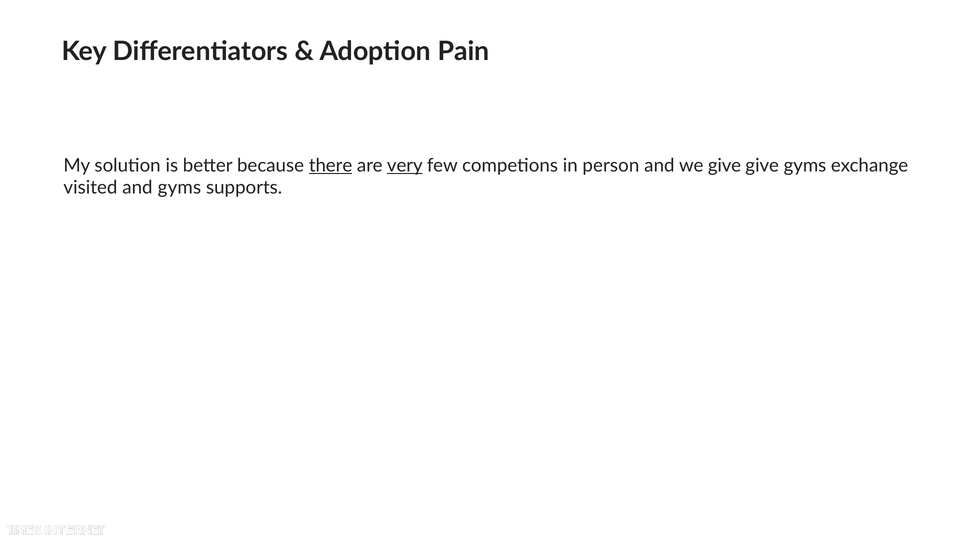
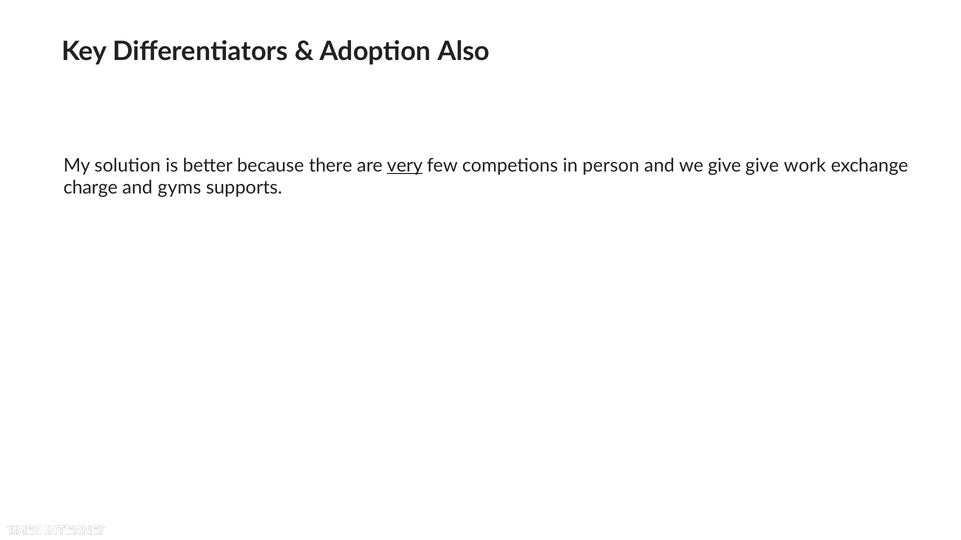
Pain: Pain -> Also
there underline: present -> none
give gyms: gyms -> work
visited: visited -> charge
